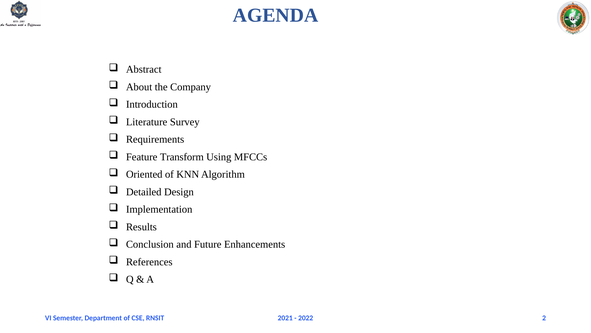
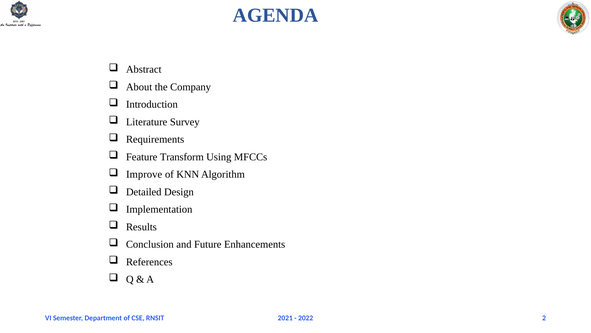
Oriented: Oriented -> Improve
